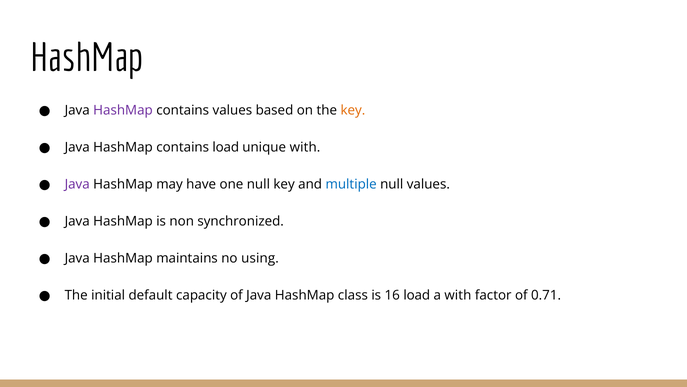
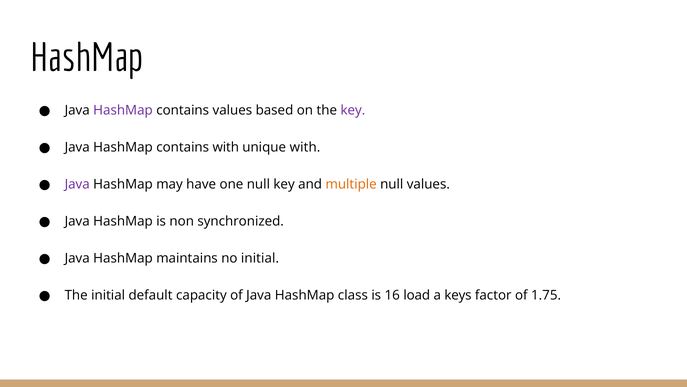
key at (353, 110) colour: orange -> purple
contains load: load -> with
multiple colour: blue -> orange
no using: using -> initial
a with: with -> keys
0.71: 0.71 -> 1.75
